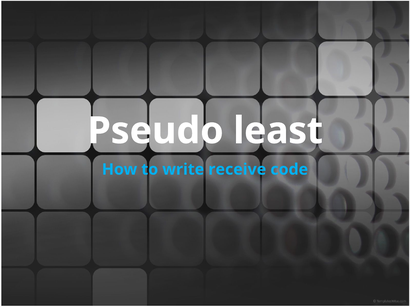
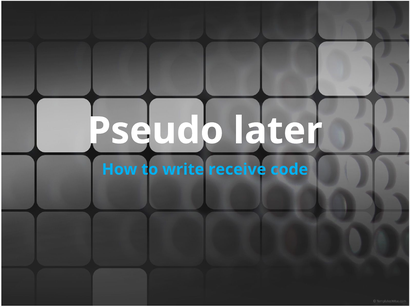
least: least -> later
